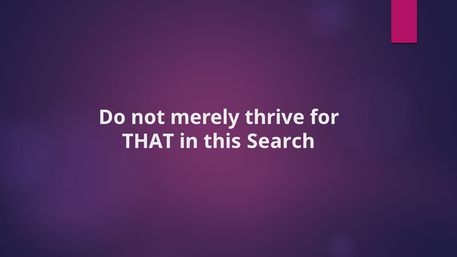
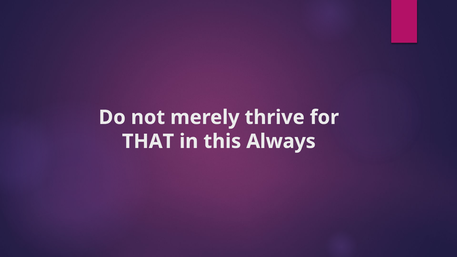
Search: Search -> Always
